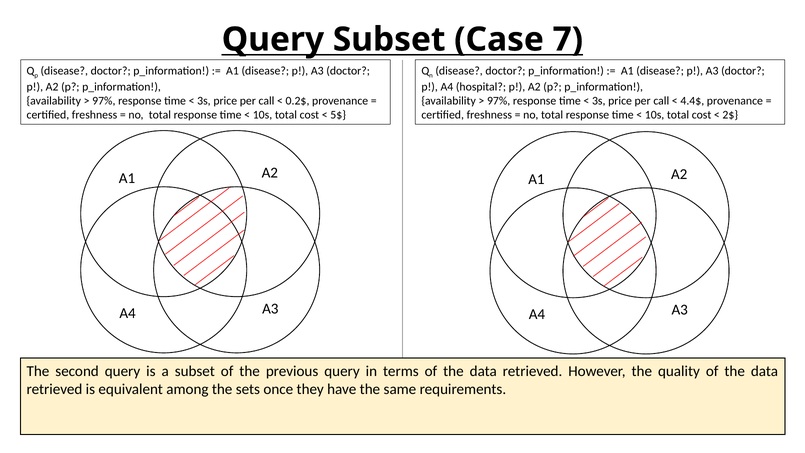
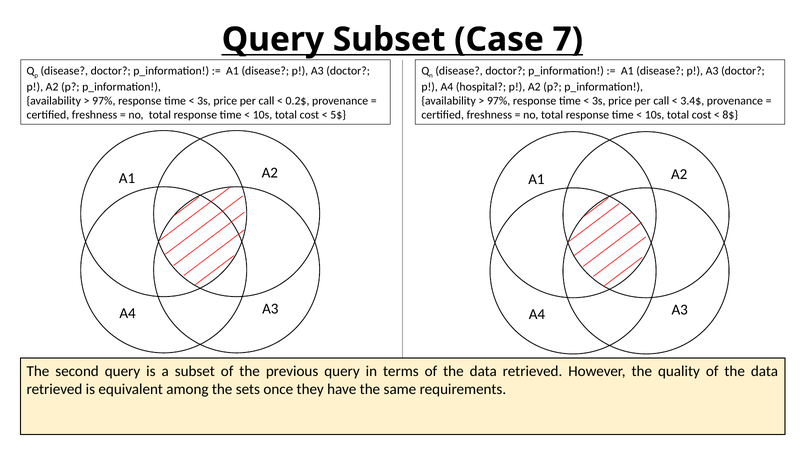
4.4$: 4.4$ -> 3.4$
2$: 2$ -> 8$
